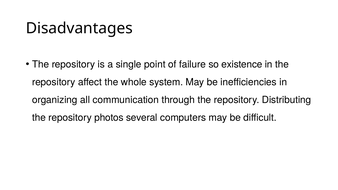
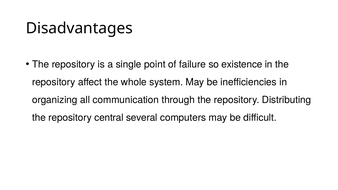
photos: photos -> central
